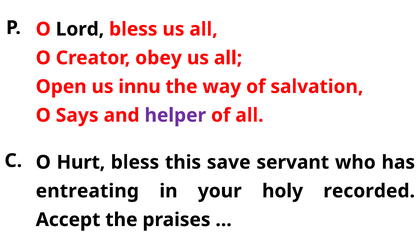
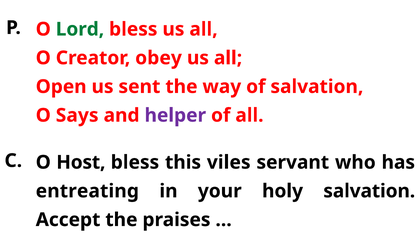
Lord colour: black -> green
innu: innu -> sent
Hurt: Hurt -> Host
save: save -> viles
holy recorded: recorded -> salvation
